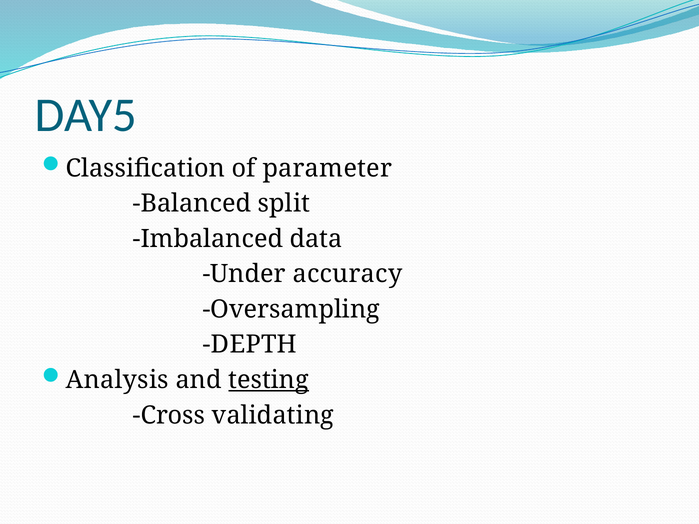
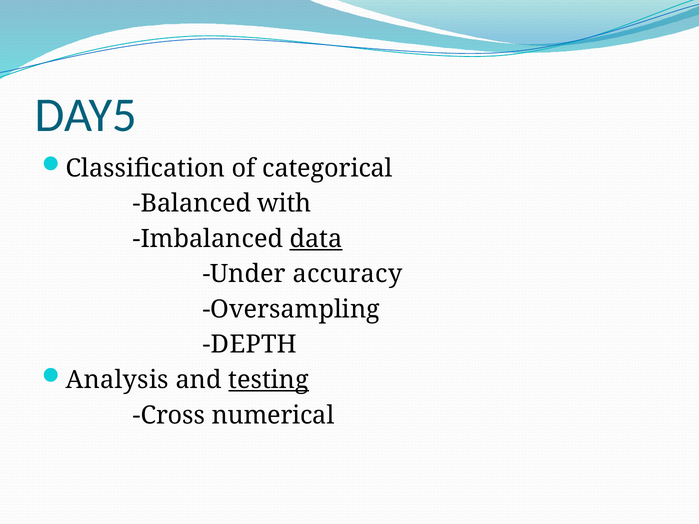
parameter: parameter -> categorical
split: split -> with
data underline: none -> present
validating: validating -> numerical
